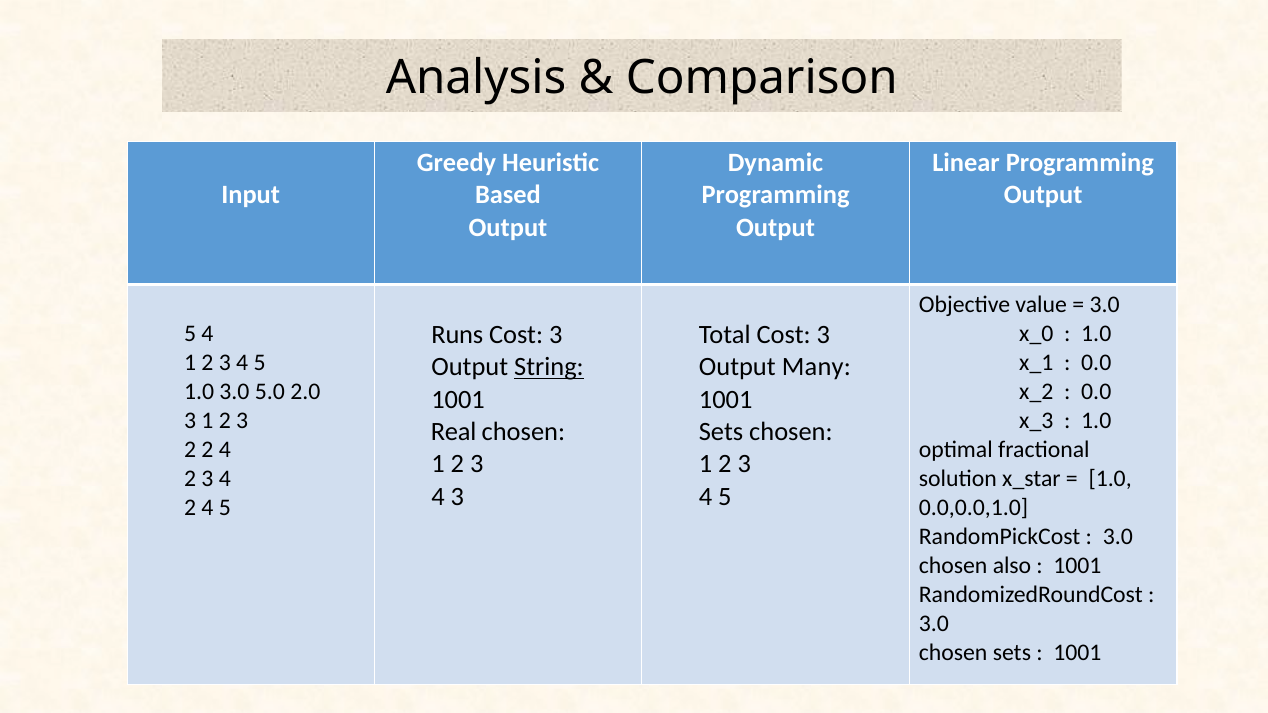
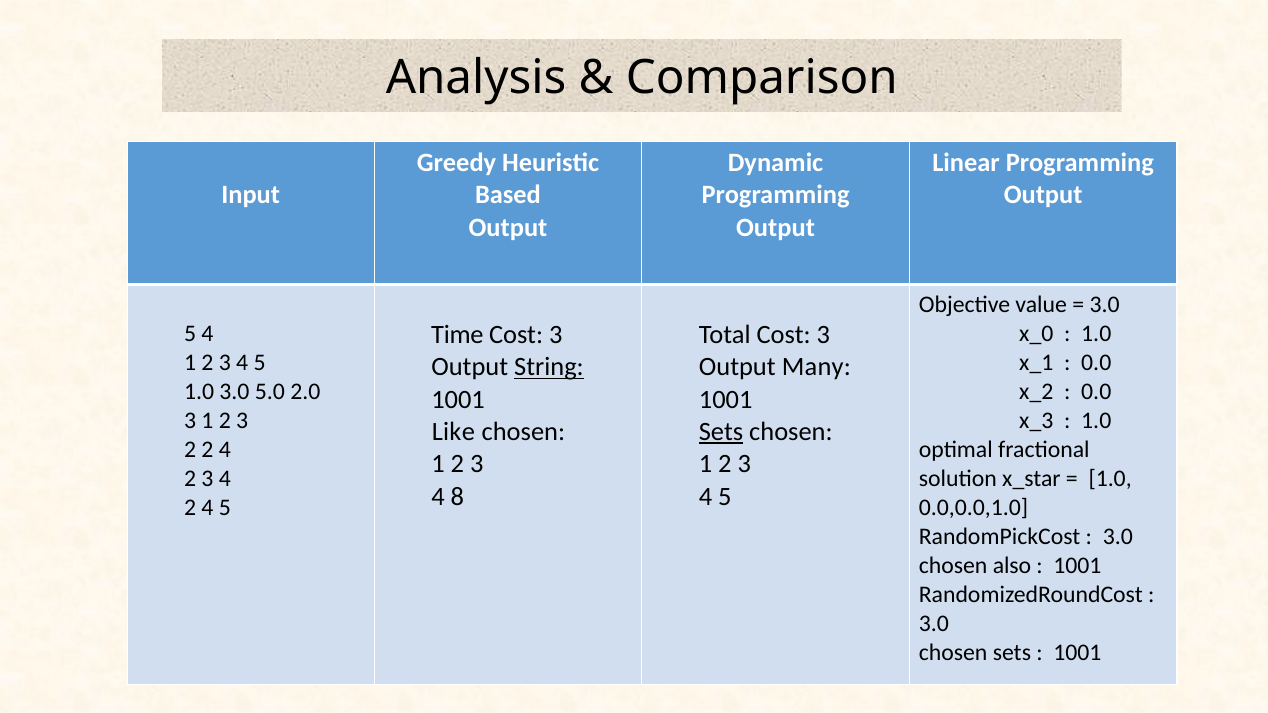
Runs: Runs -> Time
Real: Real -> Like
Sets at (721, 432) underline: none -> present
4 3: 3 -> 8
